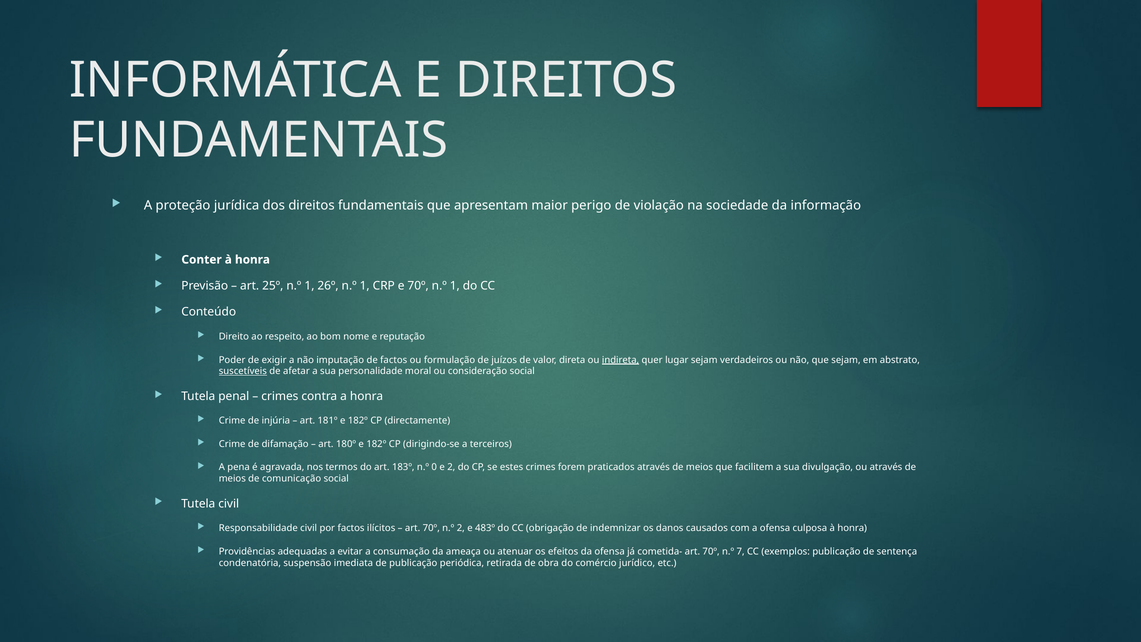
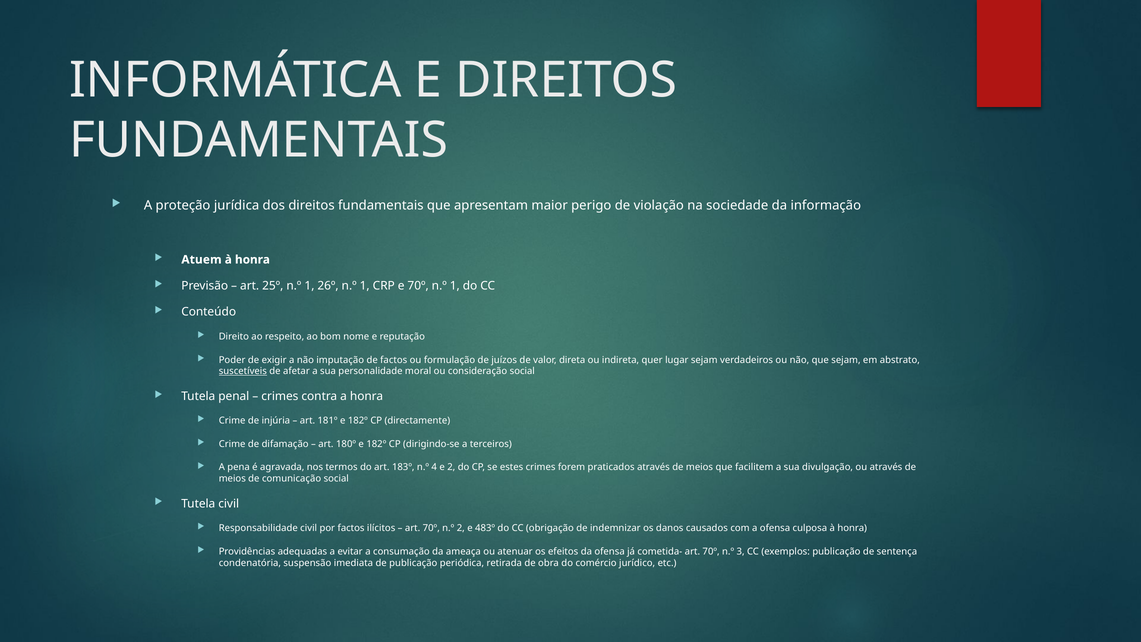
Conter: Conter -> Atuem
indireta underline: present -> none
0: 0 -> 4
7: 7 -> 3
